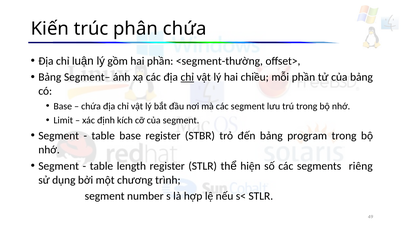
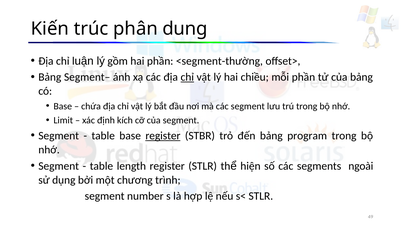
phân chứa: chứa -> dung
register at (163, 136) underline: none -> present
riêng: riêng -> ngoài
